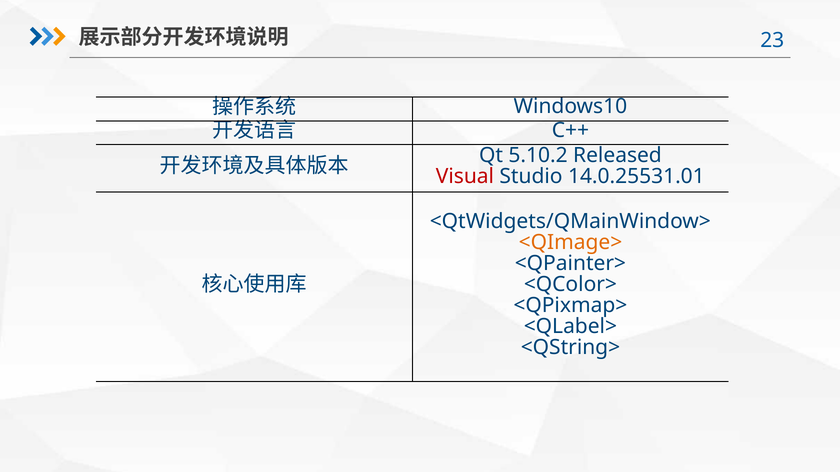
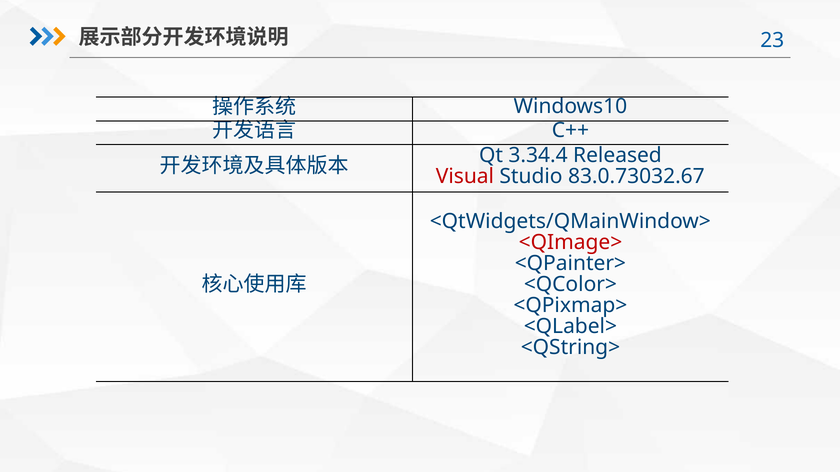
5.10.2: 5.10.2 -> 3.34.4
14.0.25531.01: 14.0.25531.01 -> 83.0.73032.67
<QImage> colour: orange -> red
